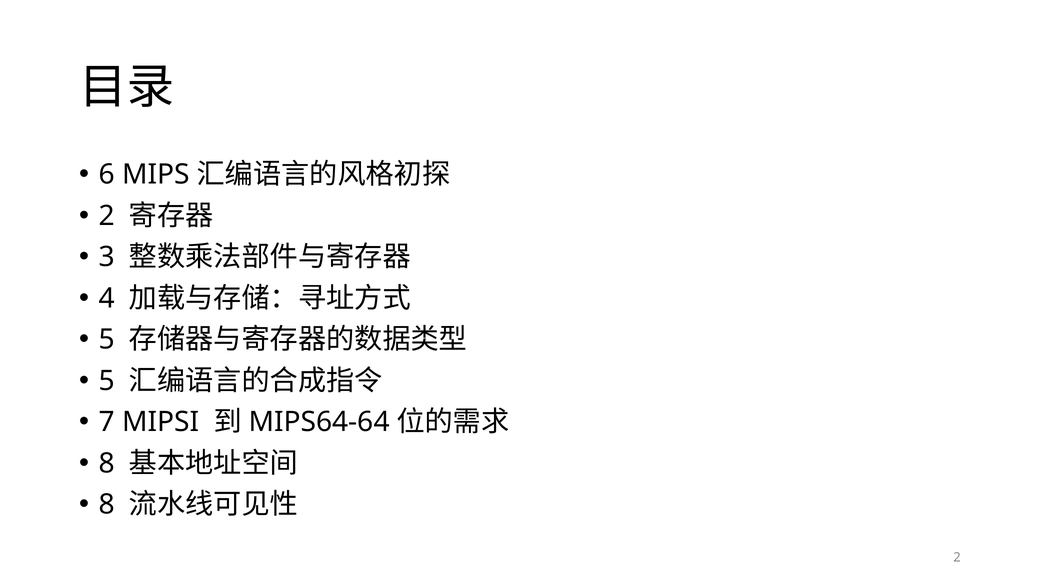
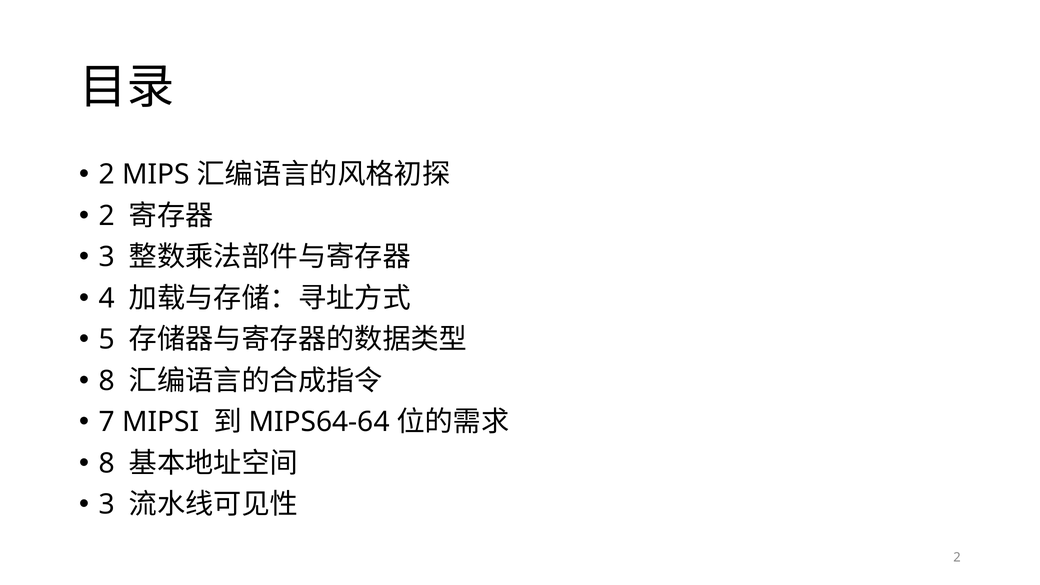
6 at (107, 175): 6 -> 2
5 at (107, 381): 5 -> 8
8 at (107, 505): 8 -> 3
